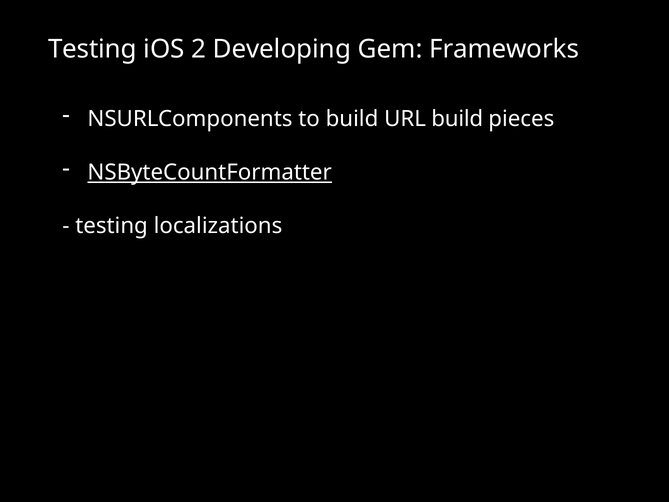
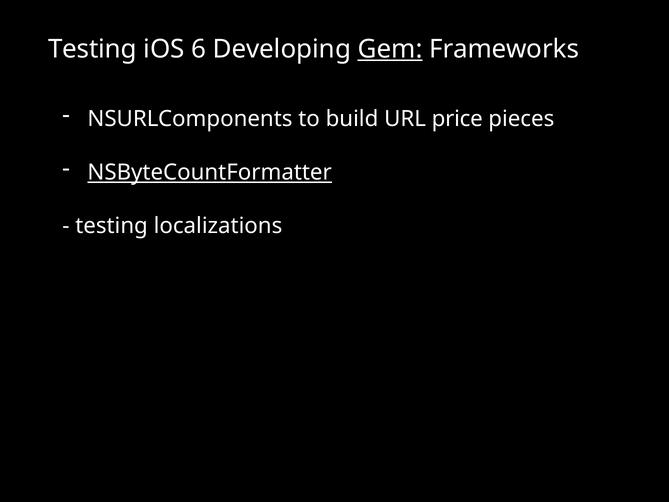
2: 2 -> 6
Gem underline: none -> present
URL build: build -> price
